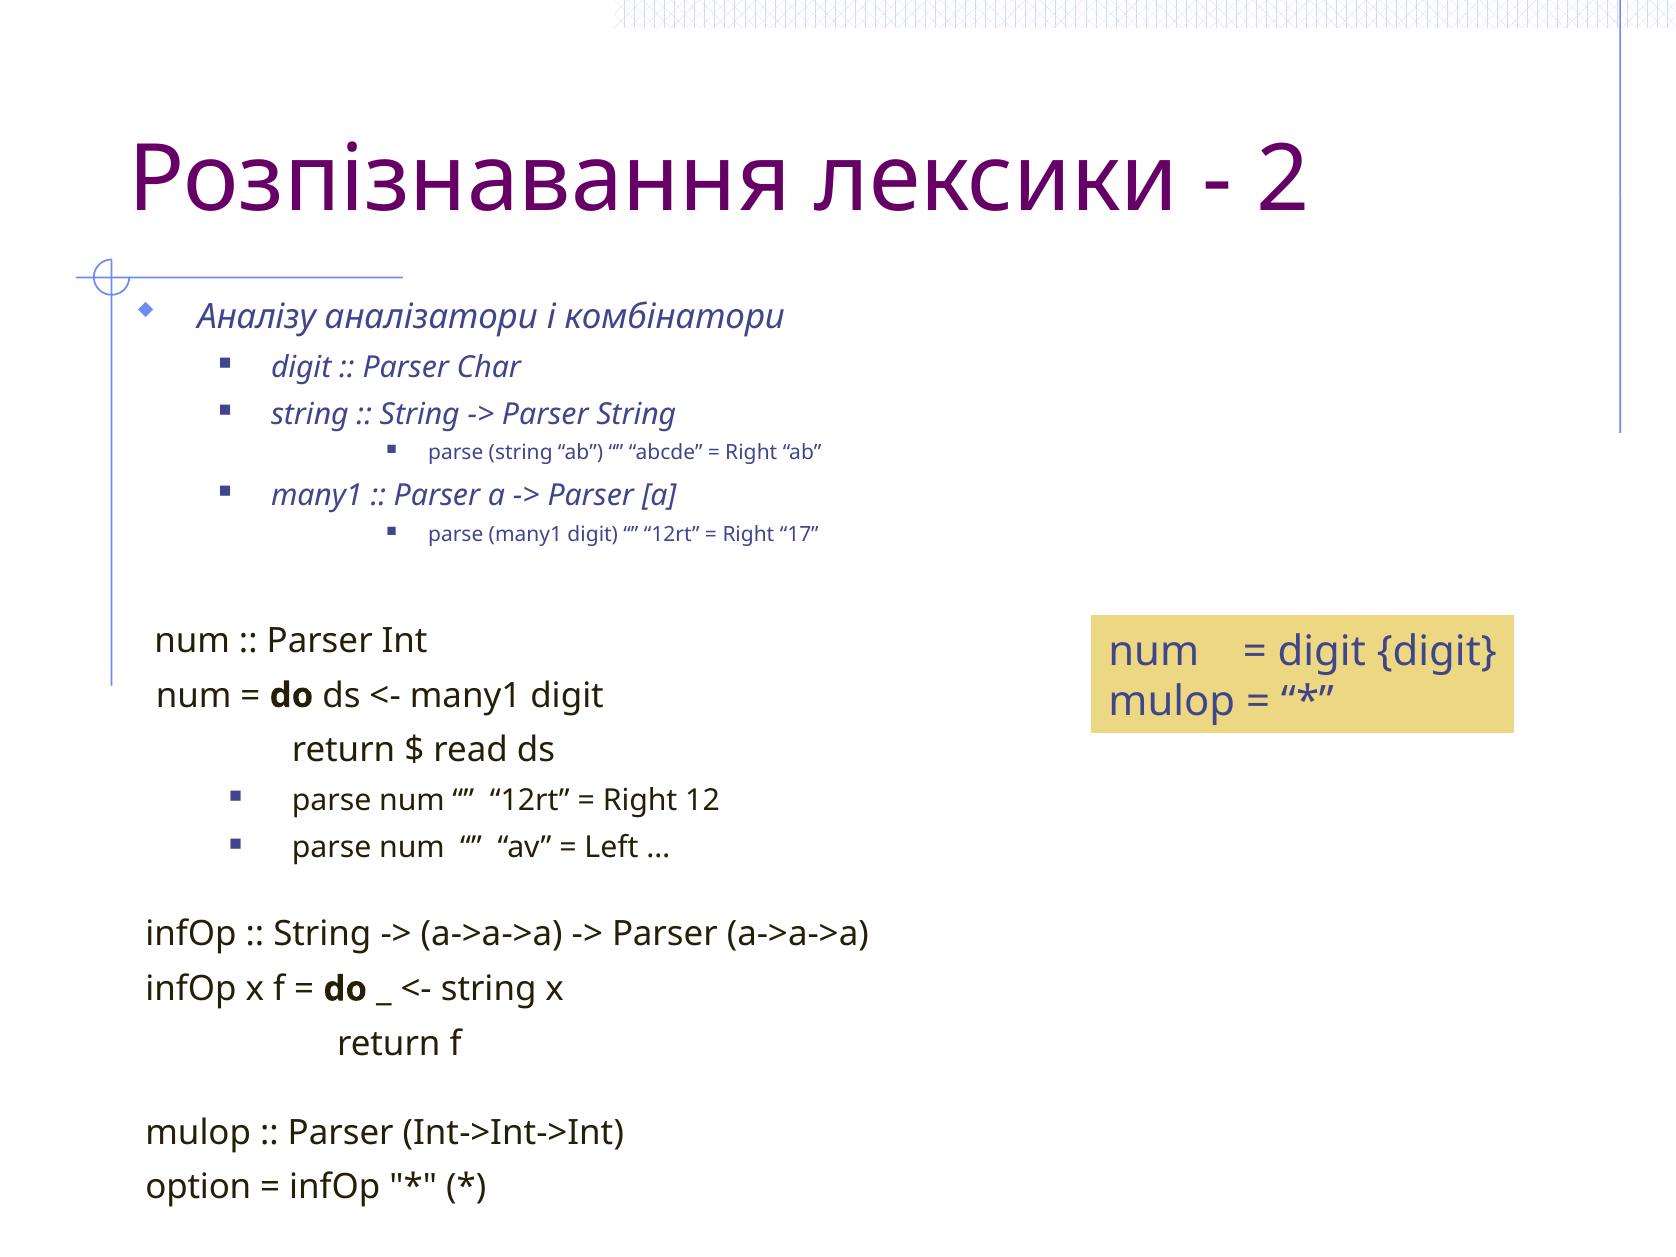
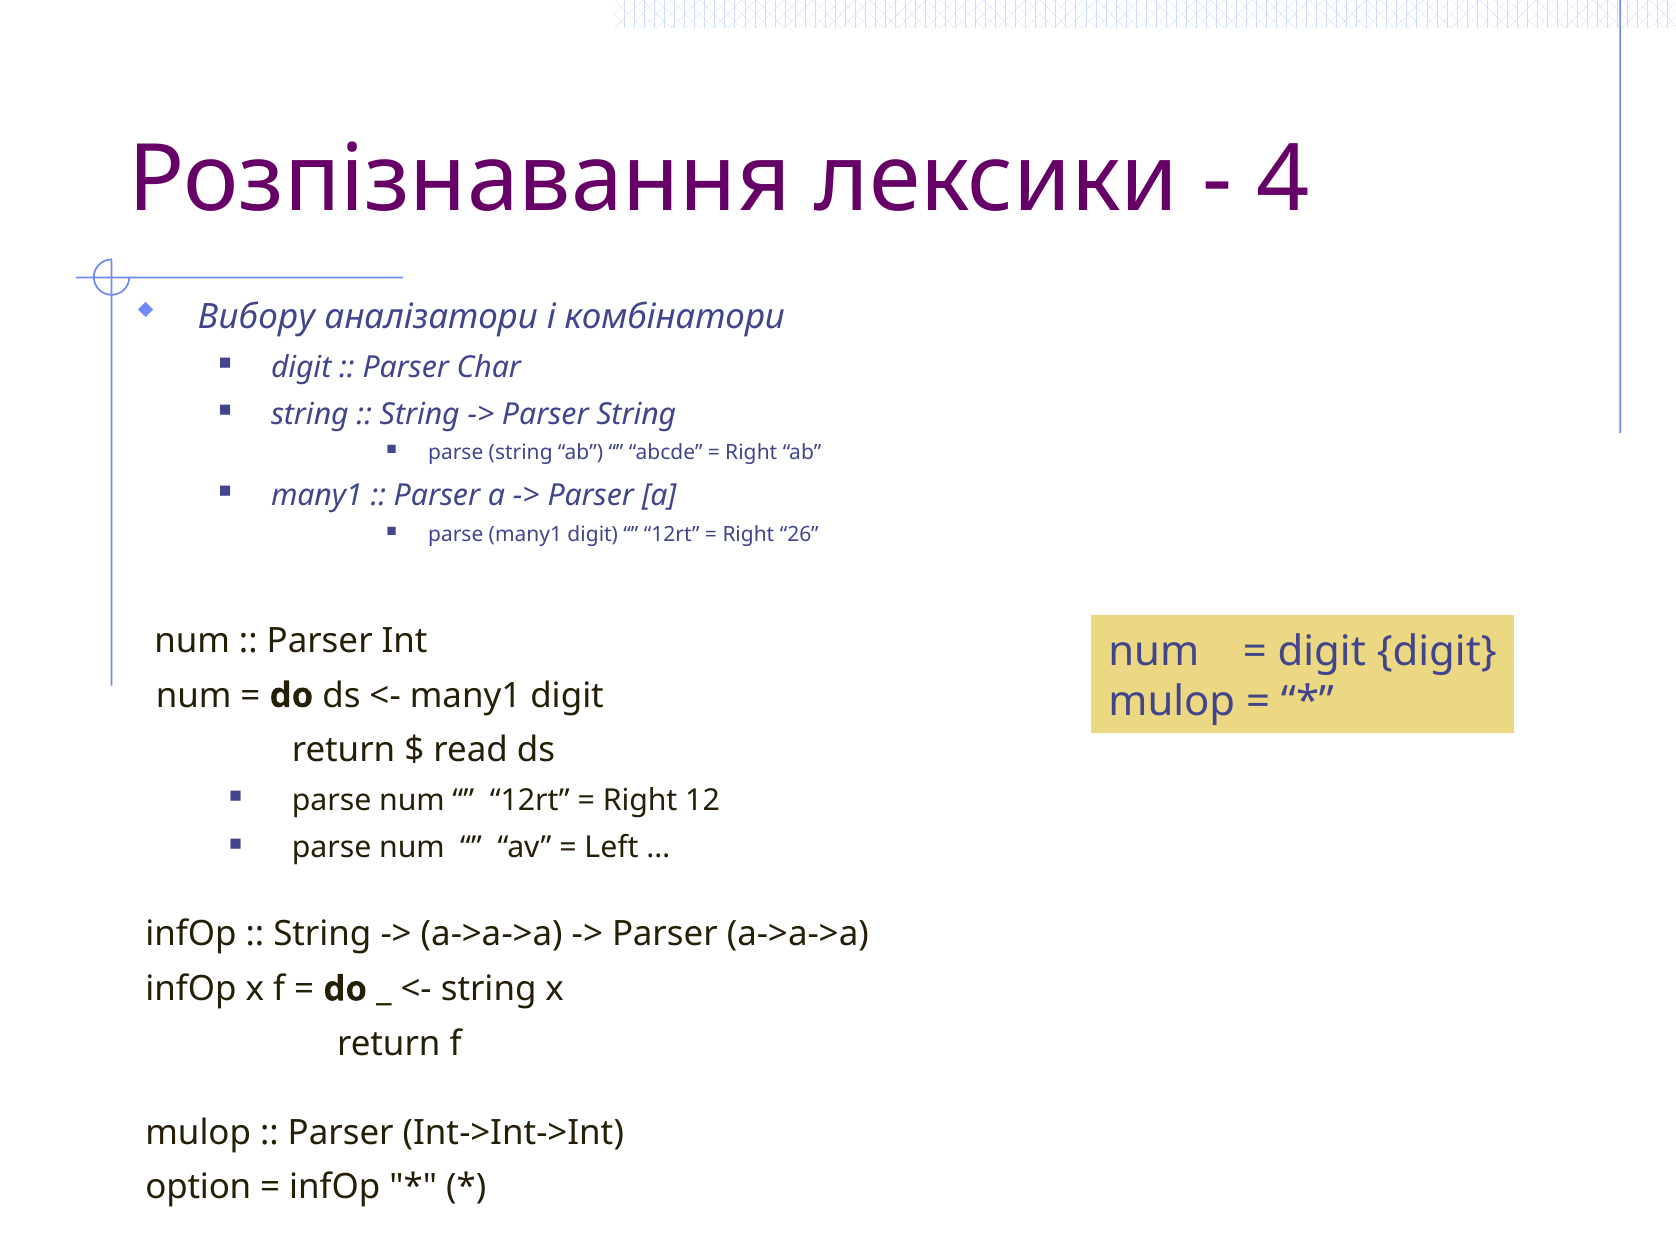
2: 2 -> 4
Аналізу: Аналізу -> Вибору
17: 17 -> 26
